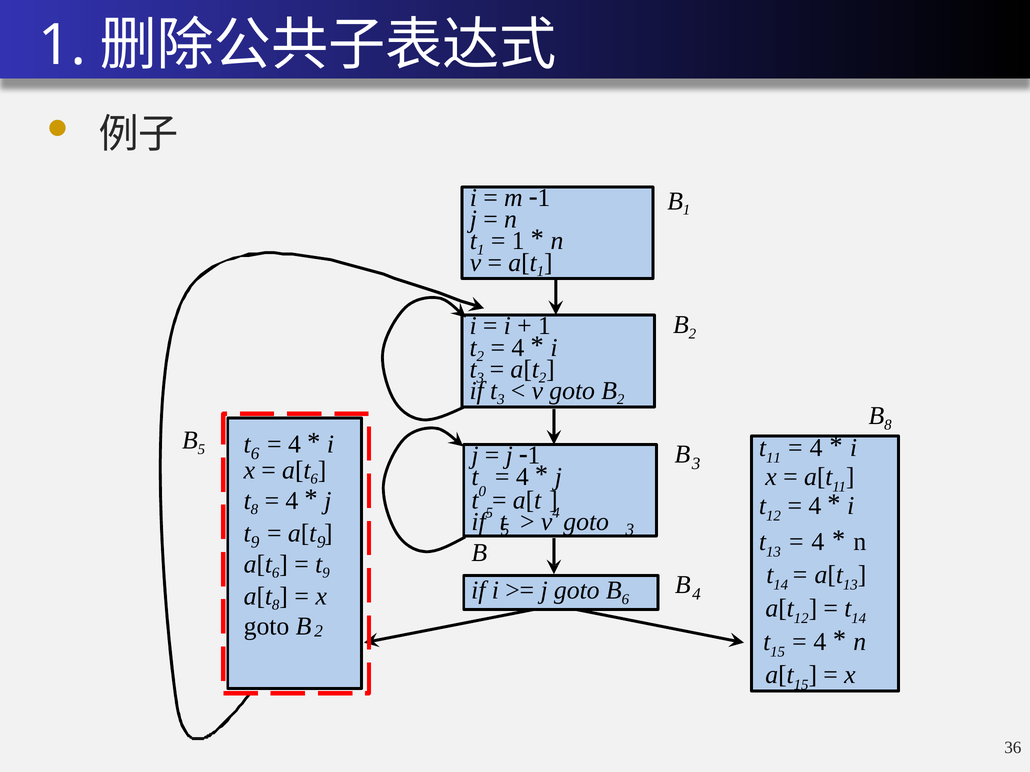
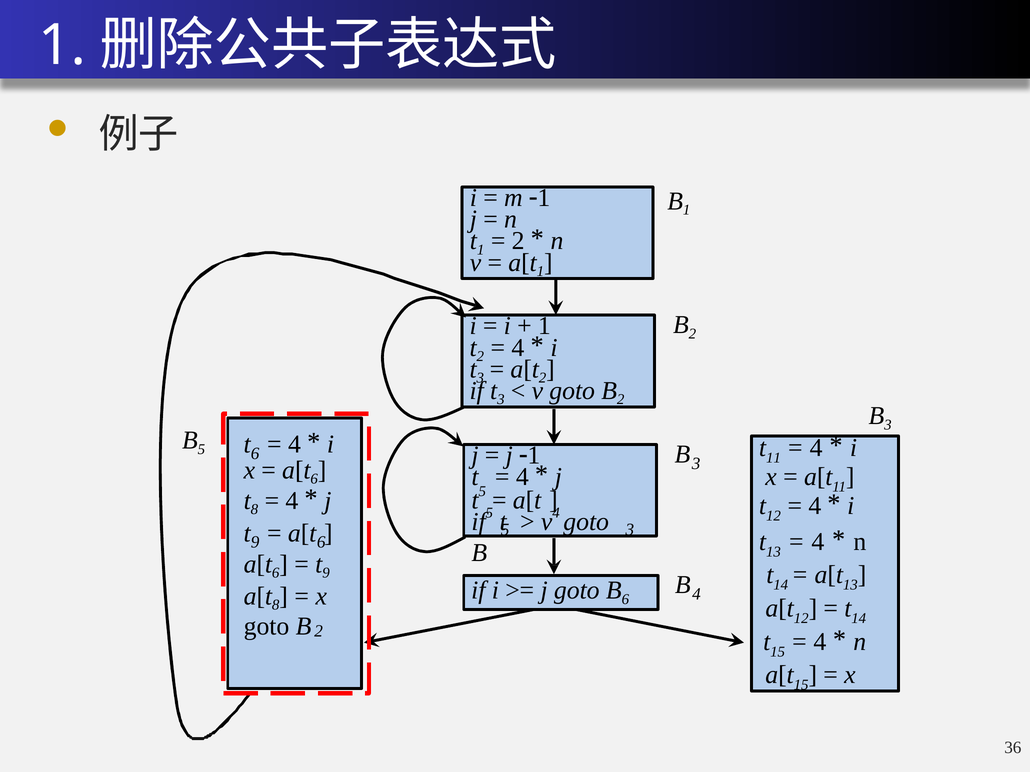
1 at (518, 241): 1 -> 2
8 at (888, 425): 8 -> 3
t 0: 0 -> 5
9 9: 9 -> 6
